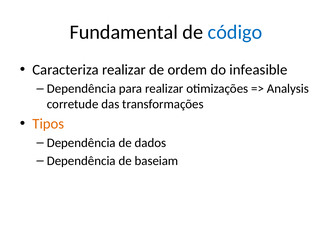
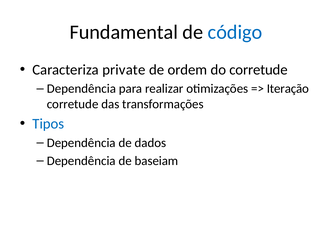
Caracteriza realizar: realizar -> private
do infeasible: infeasible -> corretude
Analysis: Analysis -> Iteração
Tipos colour: orange -> blue
